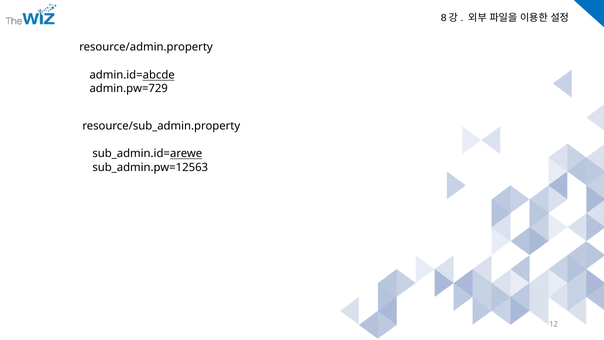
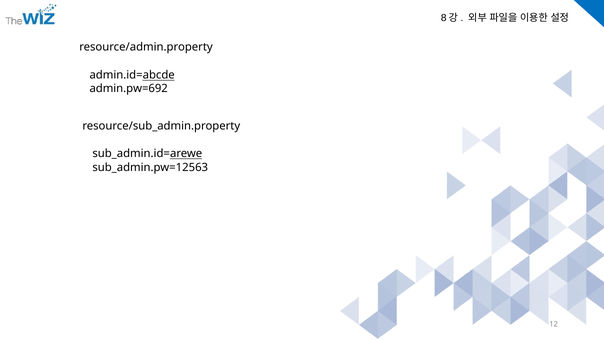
admin.pw=729: admin.pw=729 -> admin.pw=692
